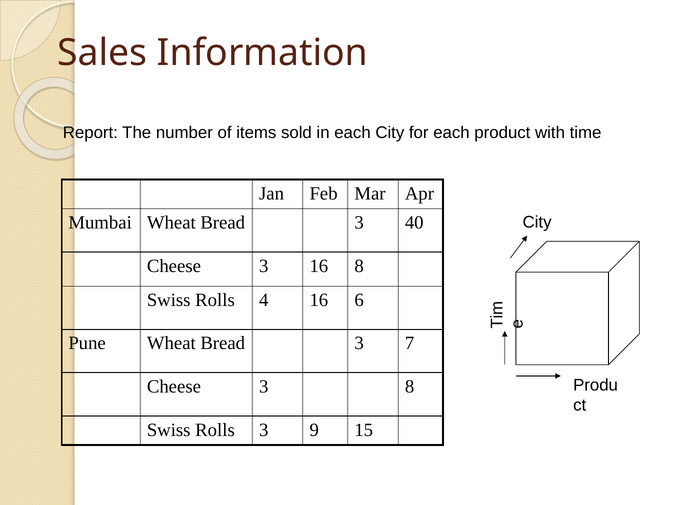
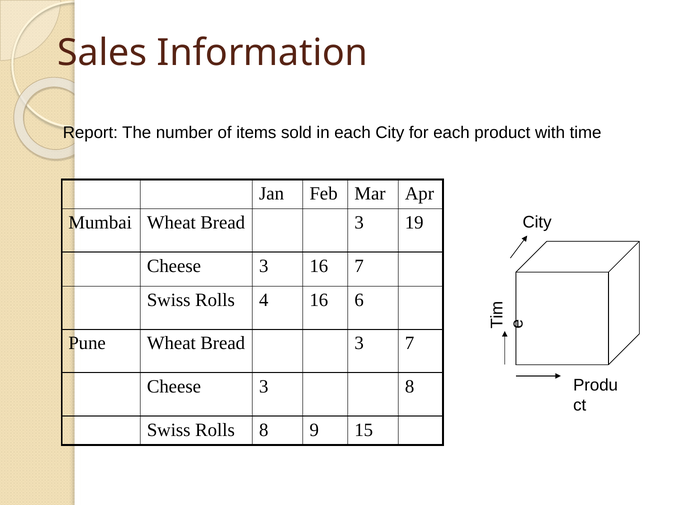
40: 40 -> 19
16 8: 8 -> 7
Rolls 3: 3 -> 8
